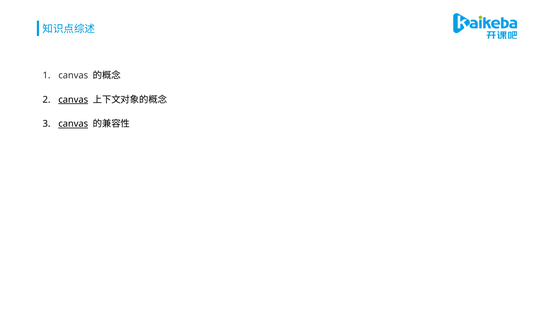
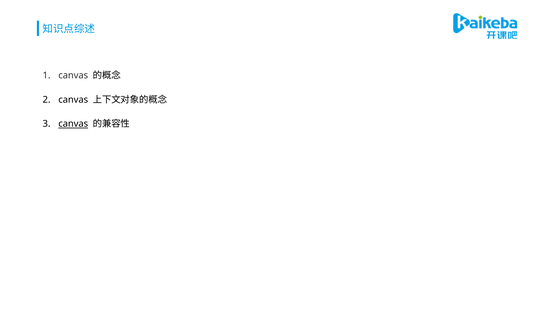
canvas at (73, 99) underline: present -> none
